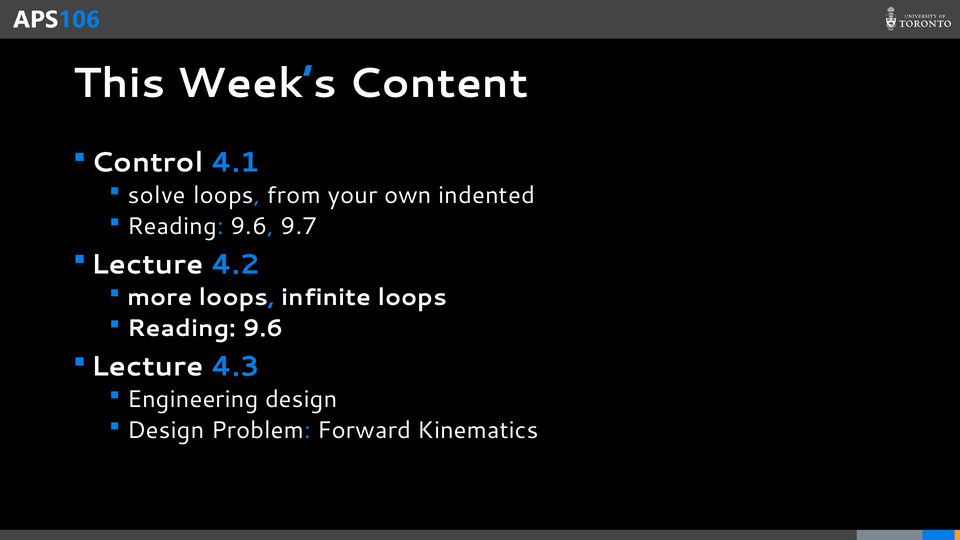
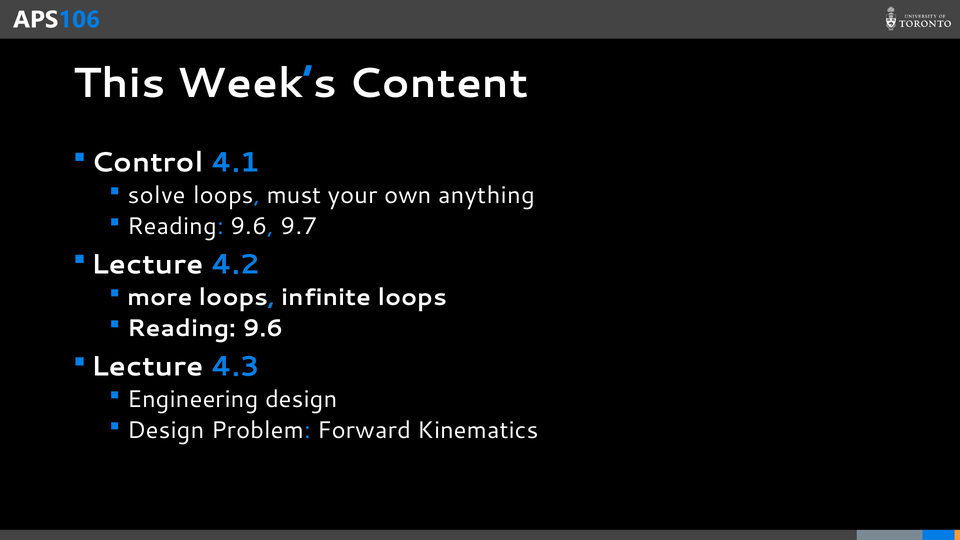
from: from -> must
indented: indented -> anything
